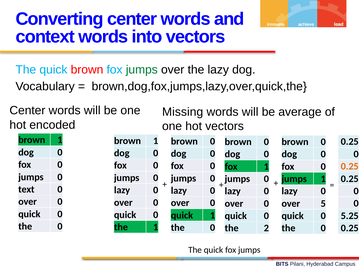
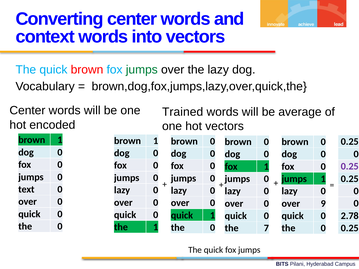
Missing: Missing -> Trained
0.25 at (350, 167) colour: orange -> purple
5: 5 -> 9
5.25: 5.25 -> 2.78
2: 2 -> 7
